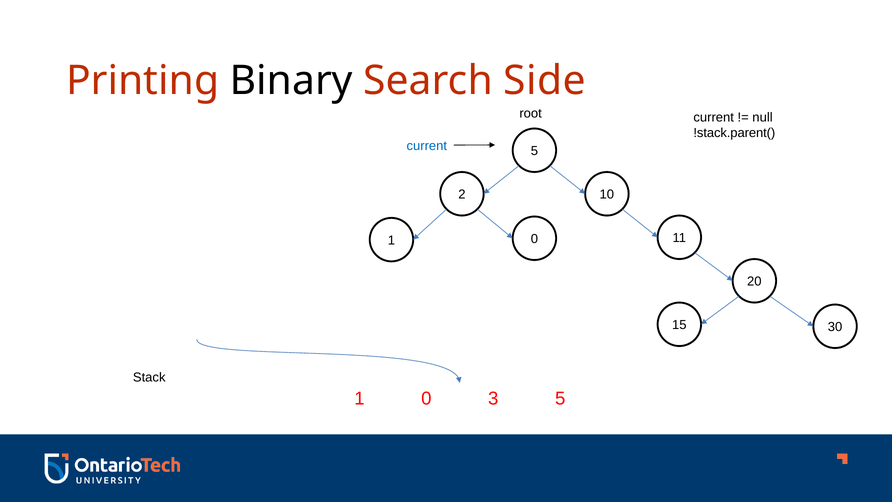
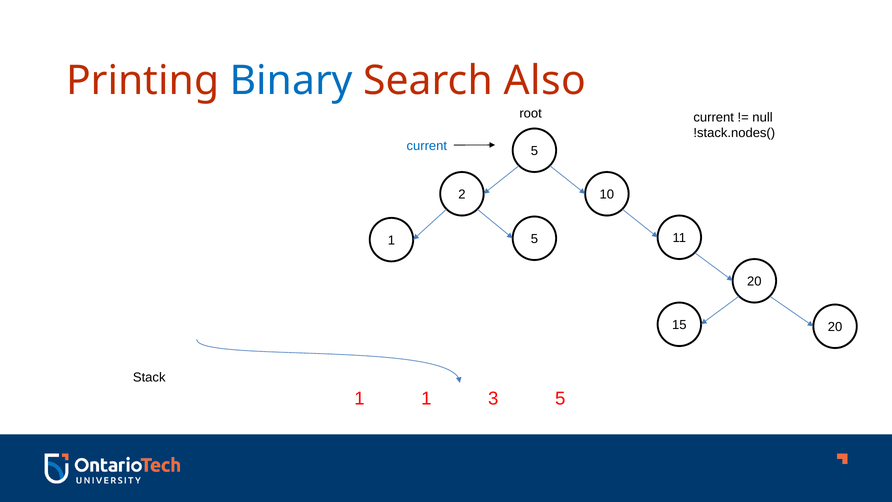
Binary colour: black -> blue
Side: Side -> Also
!stack.parent(: !stack.parent( -> !stack.nodes(
0 at (534, 239): 0 -> 5
15 30: 30 -> 20
0 at (426, 398): 0 -> 1
